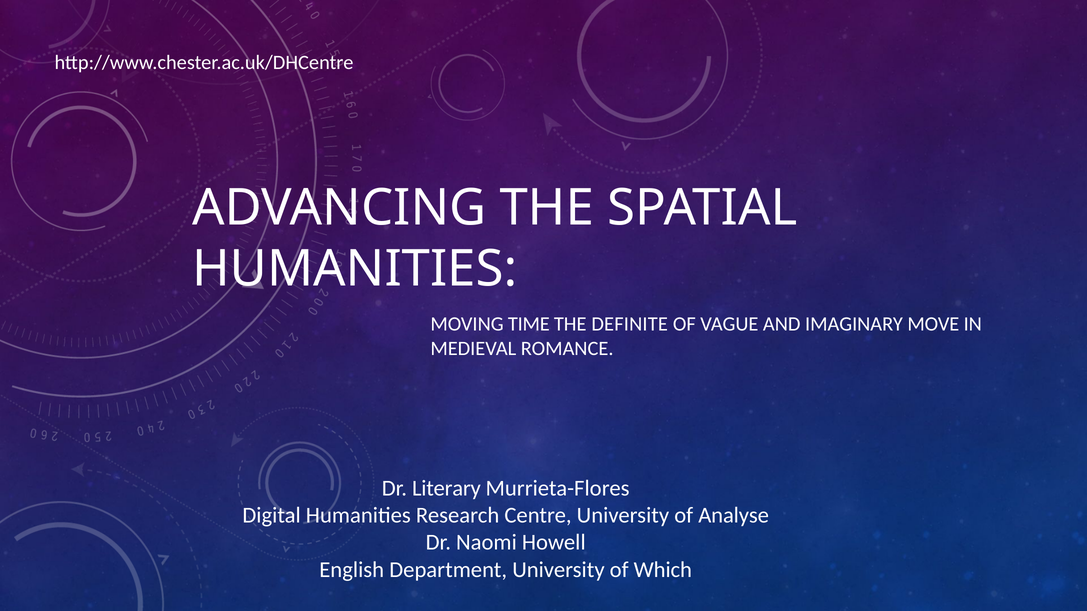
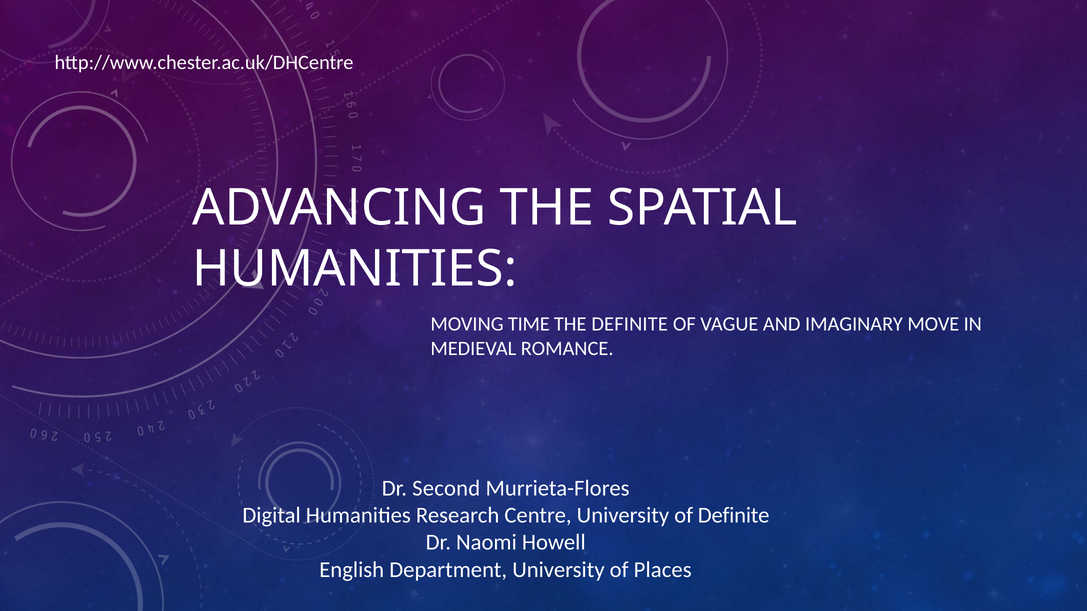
Literary: Literary -> Second
of Analyse: Analyse -> Definite
Which: Which -> Places
